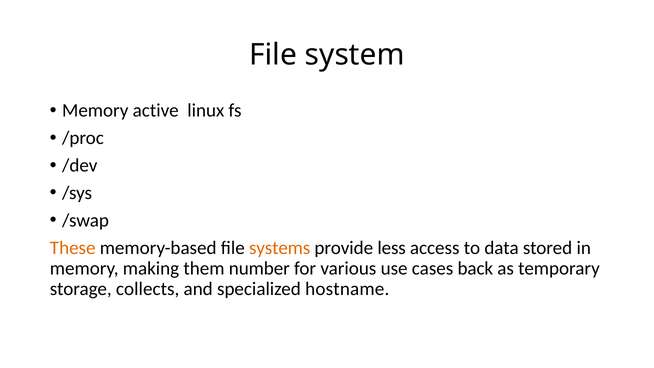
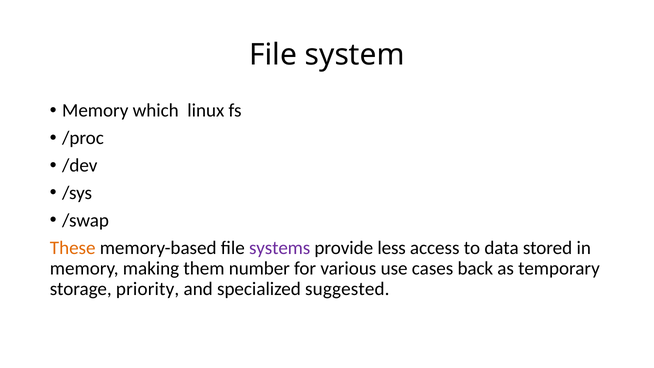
active: active -> which
systems colour: orange -> purple
collects: collects -> priority
hostname: hostname -> suggested
